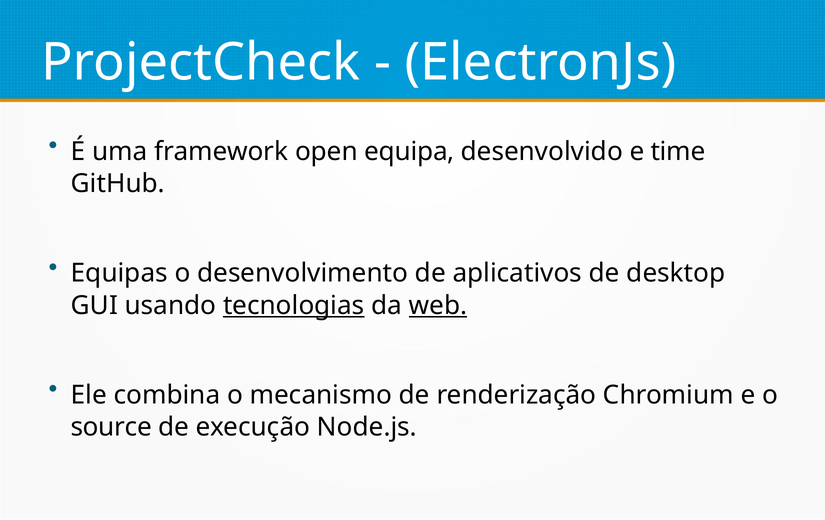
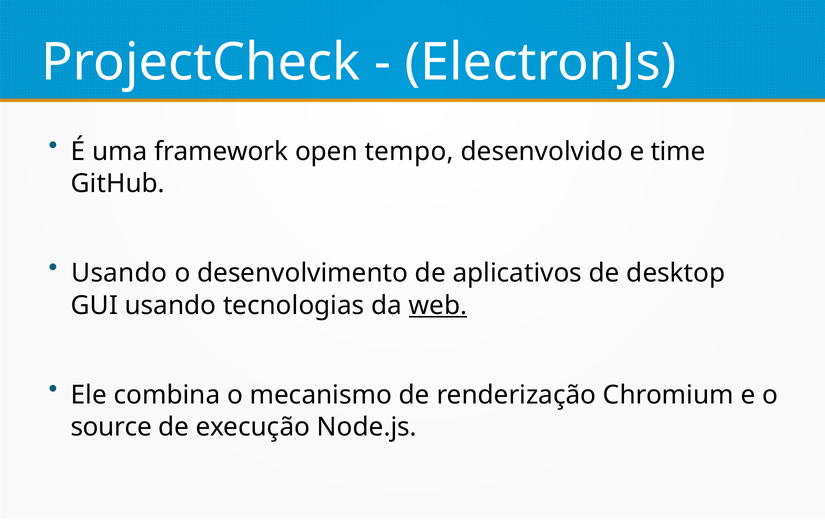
equipa: equipa -> tempo
Equipas at (119, 273): Equipas -> Usando
tecnologias underline: present -> none
